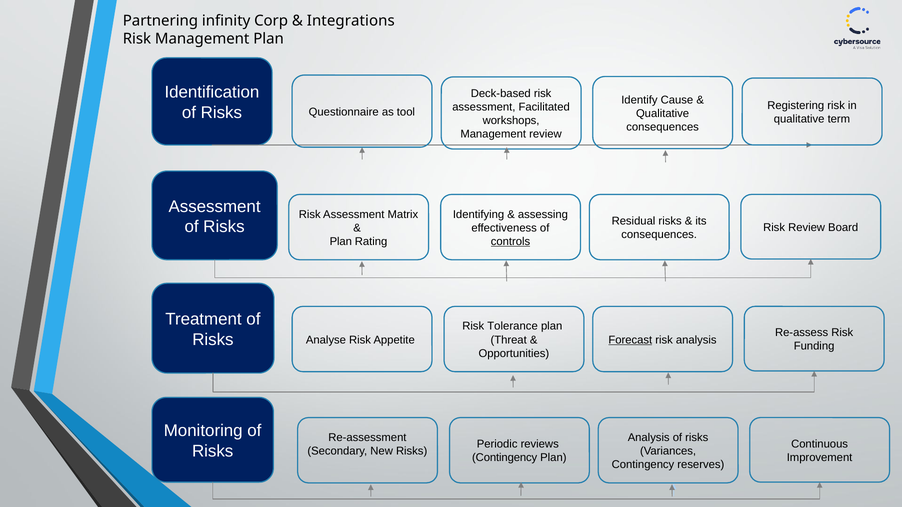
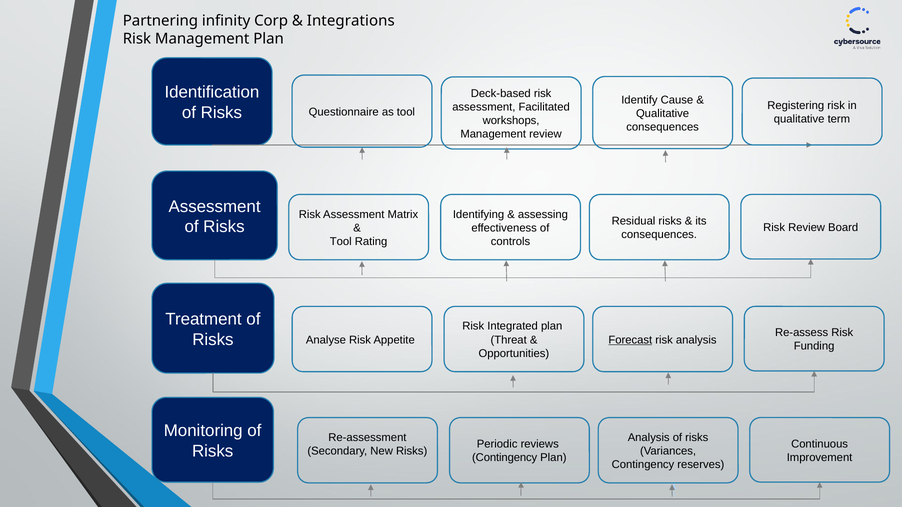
Plan at (341, 242): Plan -> Tool
controls underline: present -> none
Tolerance: Tolerance -> Integrated
